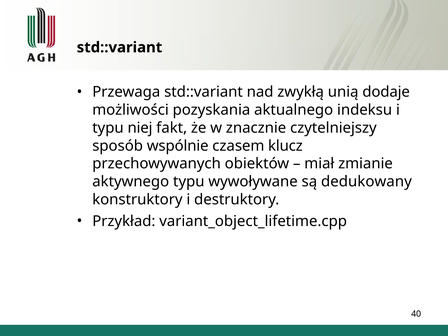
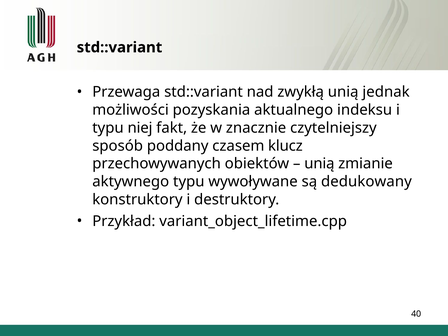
dodaje: dodaje -> jednak
wspólnie: wspólnie -> poddany
miał at (319, 164): miał -> unią
